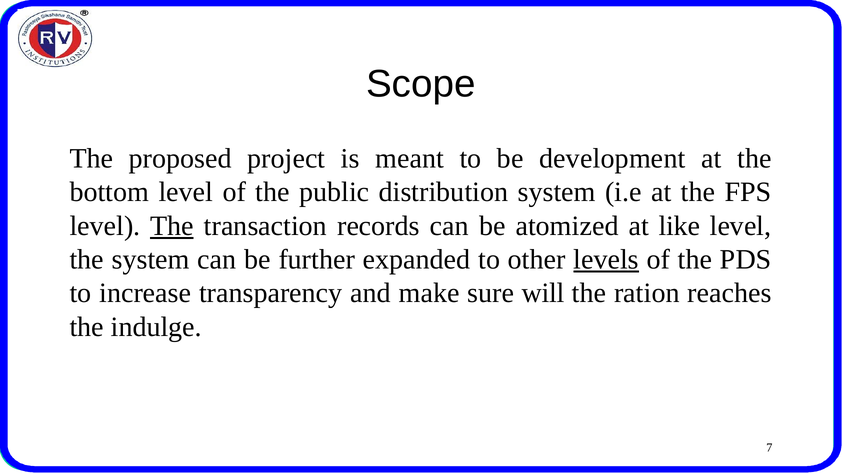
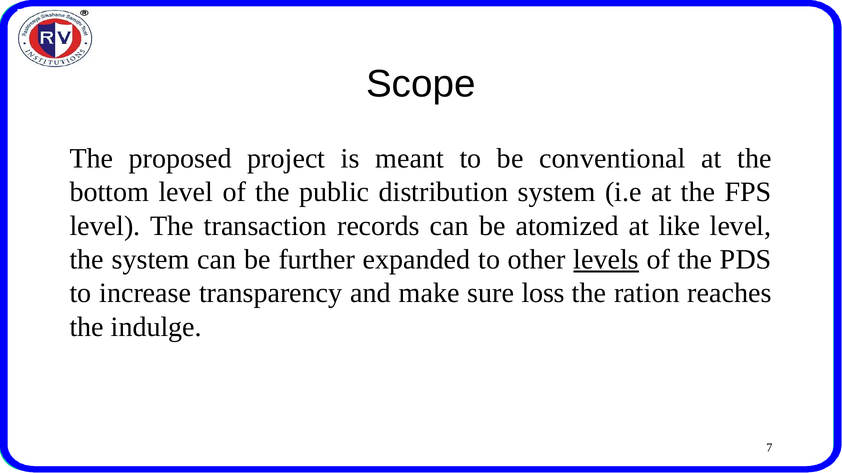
development: development -> conventional
The at (172, 226) underline: present -> none
will: will -> loss
